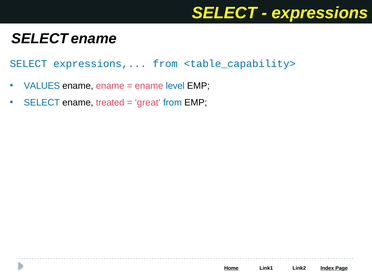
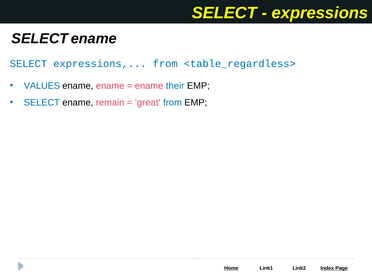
<table_capability>: <table_capability> -> <table_regardless>
level: level -> their
treated: treated -> remain
